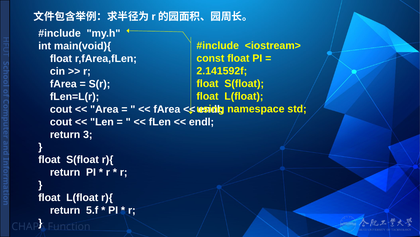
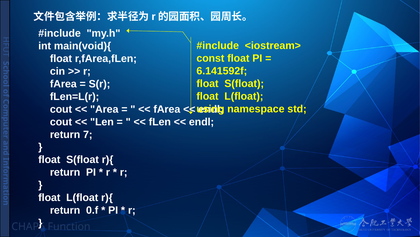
2.141592f: 2.141592f -> 6.141592f
3: 3 -> 7
5.f: 5.f -> 0.f
